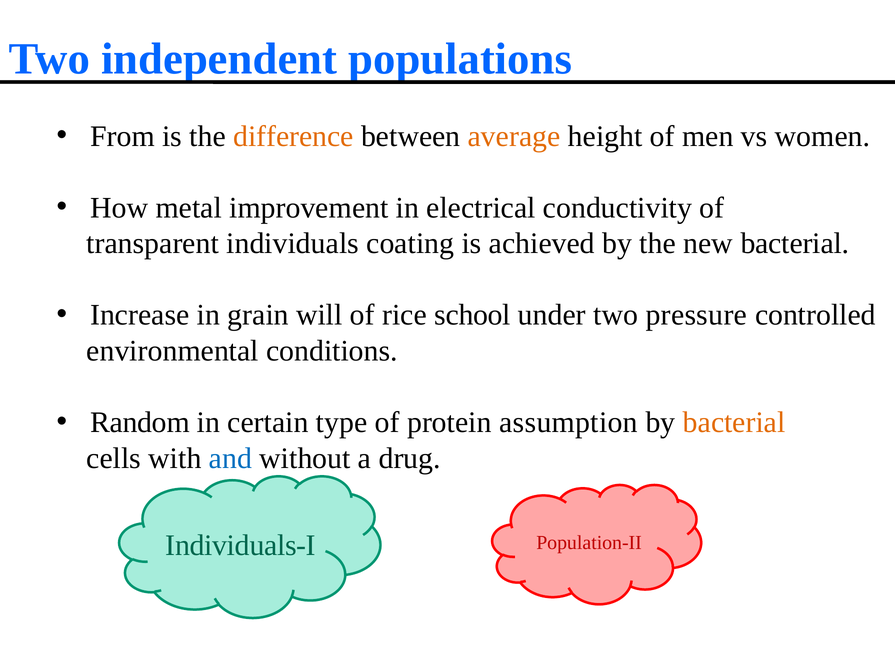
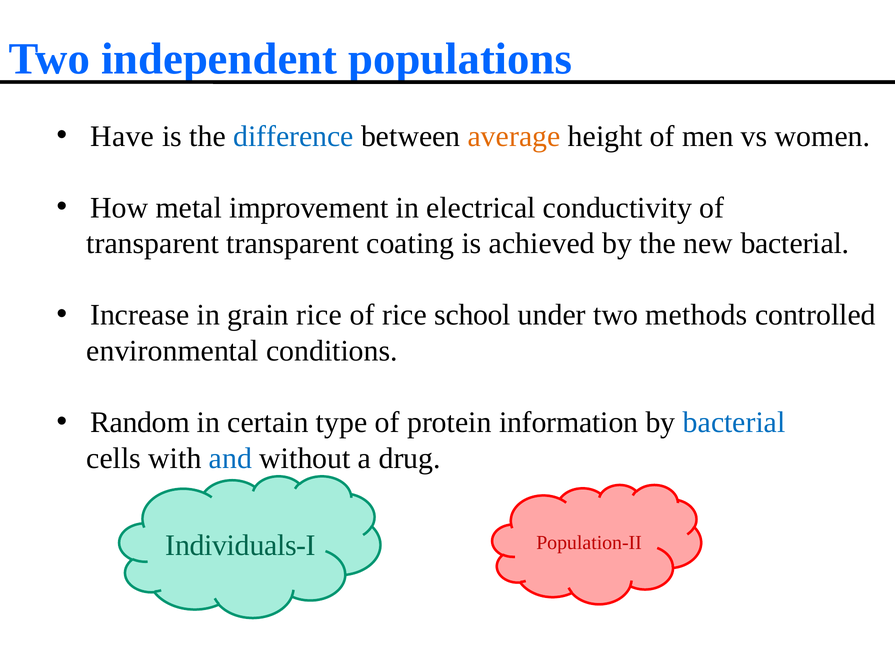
From: From -> Have
difference colour: orange -> blue
transparent individuals: individuals -> transparent
grain will: will -> rice
pressure: pressure -> methods
assumption: assumption -> information
bacterial at (734, 423) colour: orange -> blue
